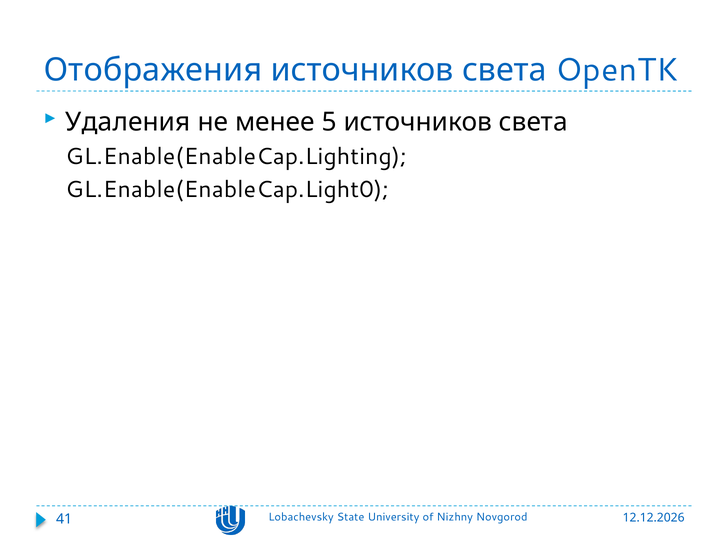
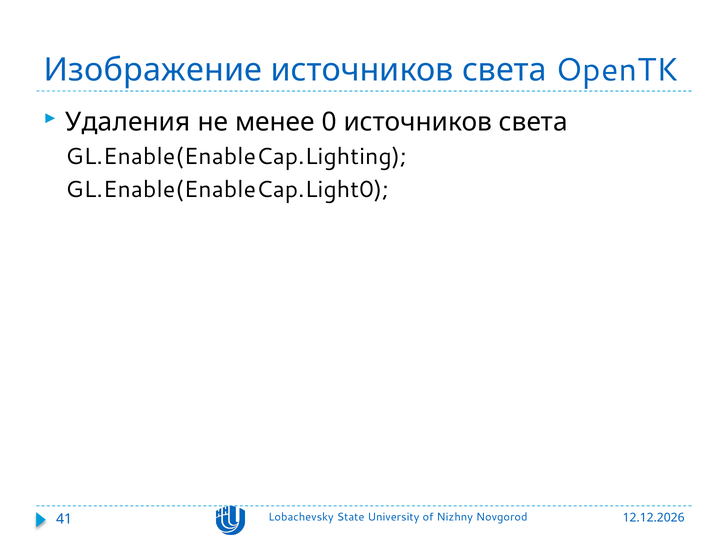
Отображения: Отображения -> Изображение
5: 5 -> 0
